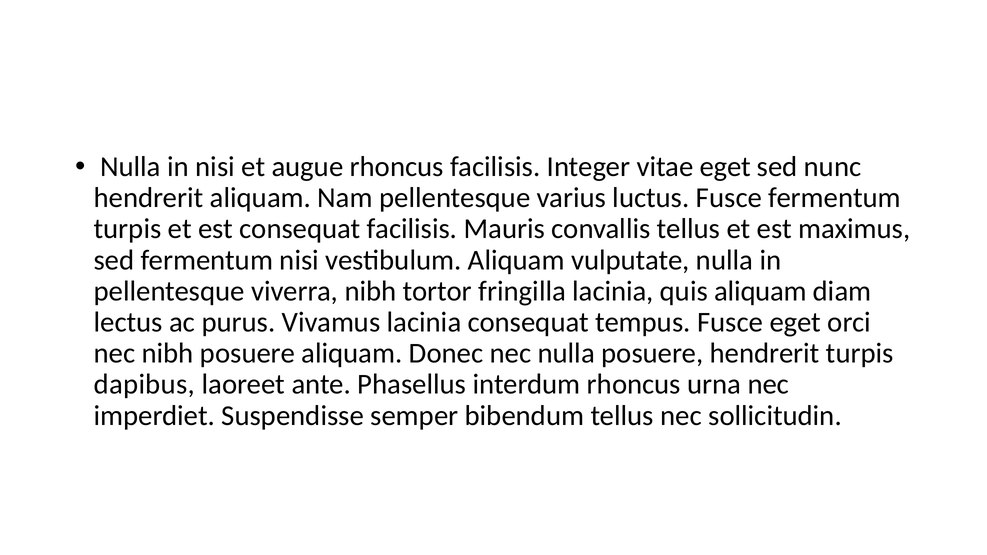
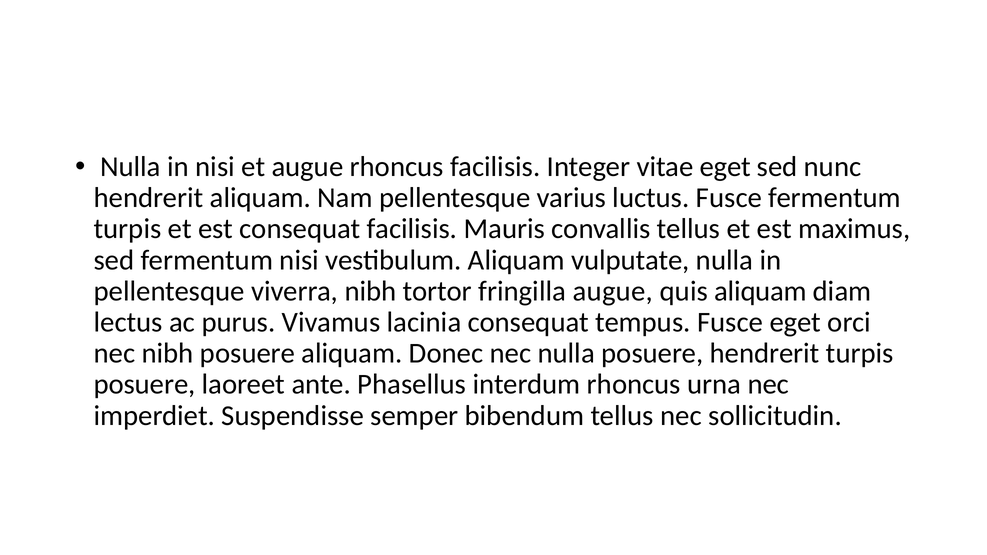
fringilla lacinia: lacinia -> augue
dapibus at (144, 385): dapibus -> posuere
